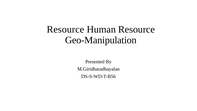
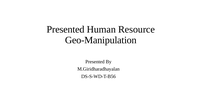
Resource at (65, 29): Resource -> Presented
